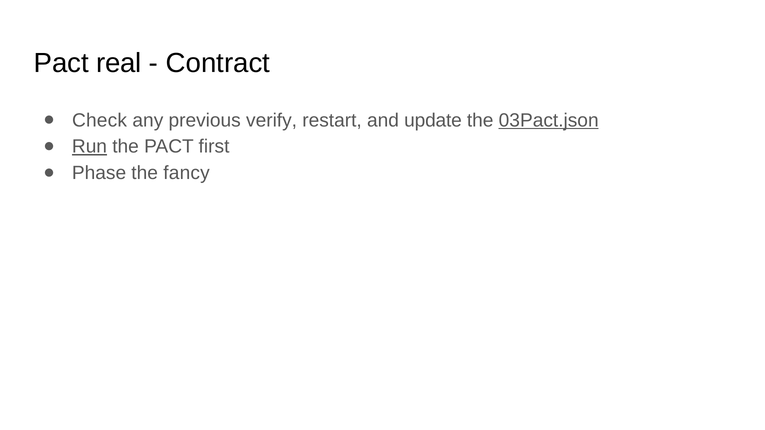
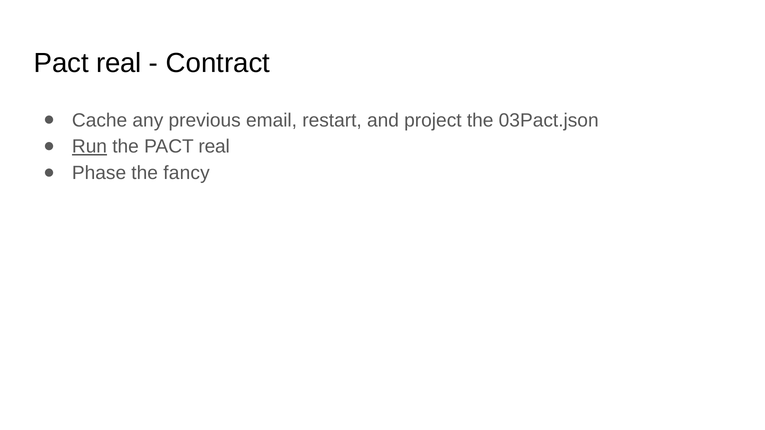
Check: Check -> Cache
verify: verify -> email
update: update -> project
03Pact.json underline: present -> none
the PACT first: first -> real
